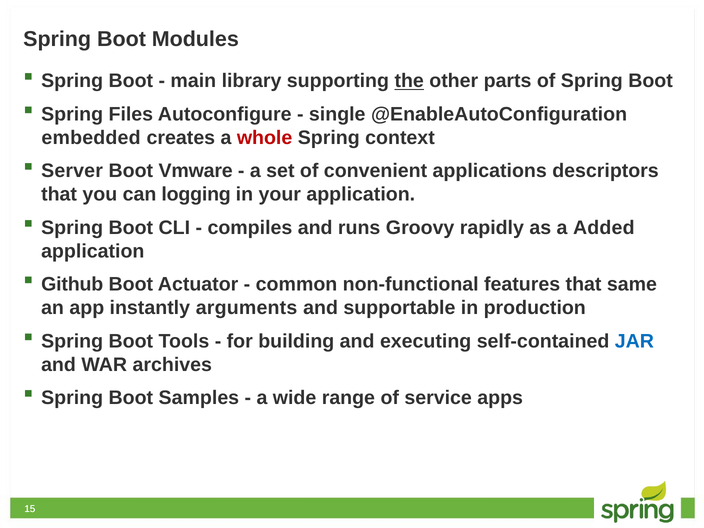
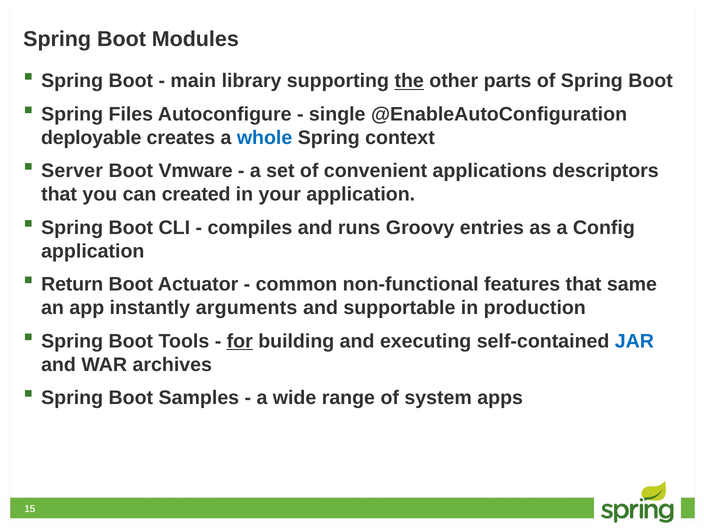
embedded: embedded -> deployable
whole colour: red -> blue
logging: logging -> created
rapidly: rapidly -> entries
Added: Added -> Config
Github: Github -> Return
for underline: none -> present
service: service -> system
